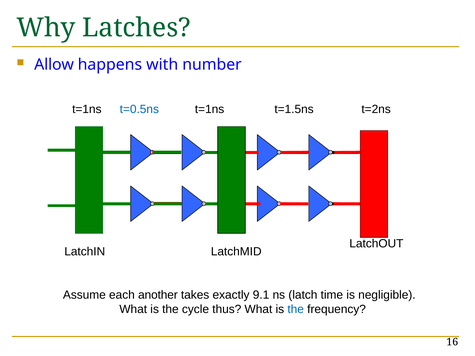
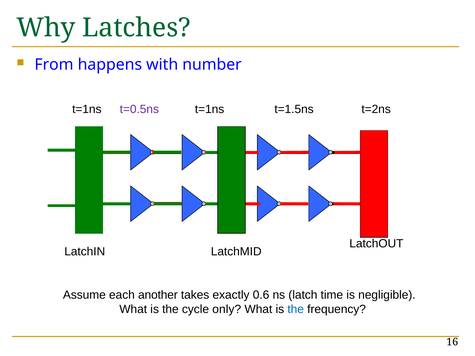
Allow: Allow -> From
t=0.5ns colour: blue -> purple
9.1: 9.1 -> 0.6
thus: thus -> only
